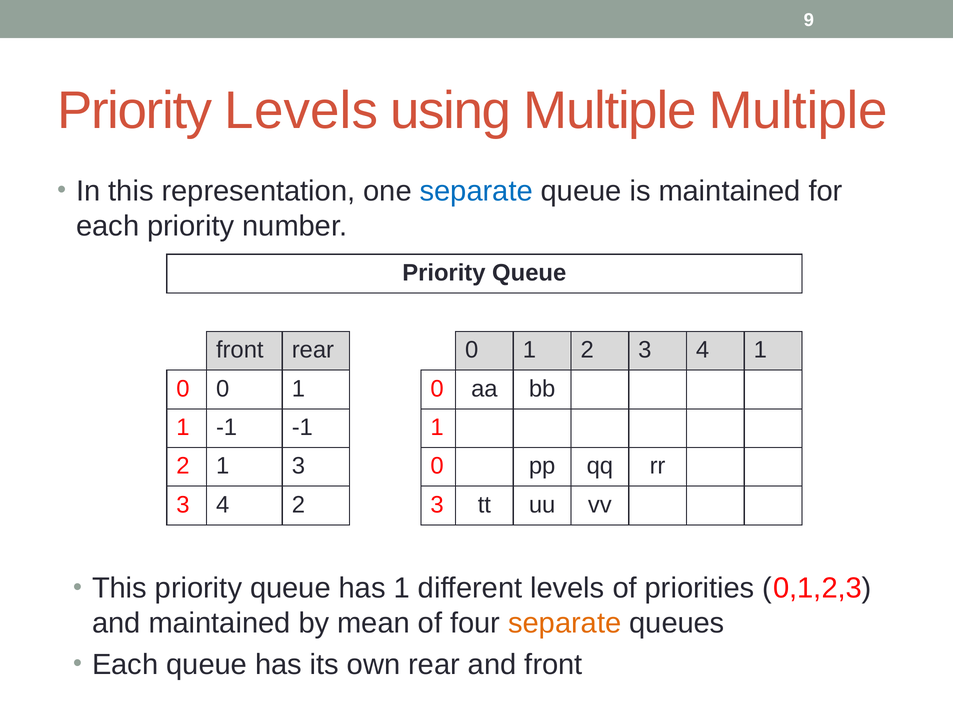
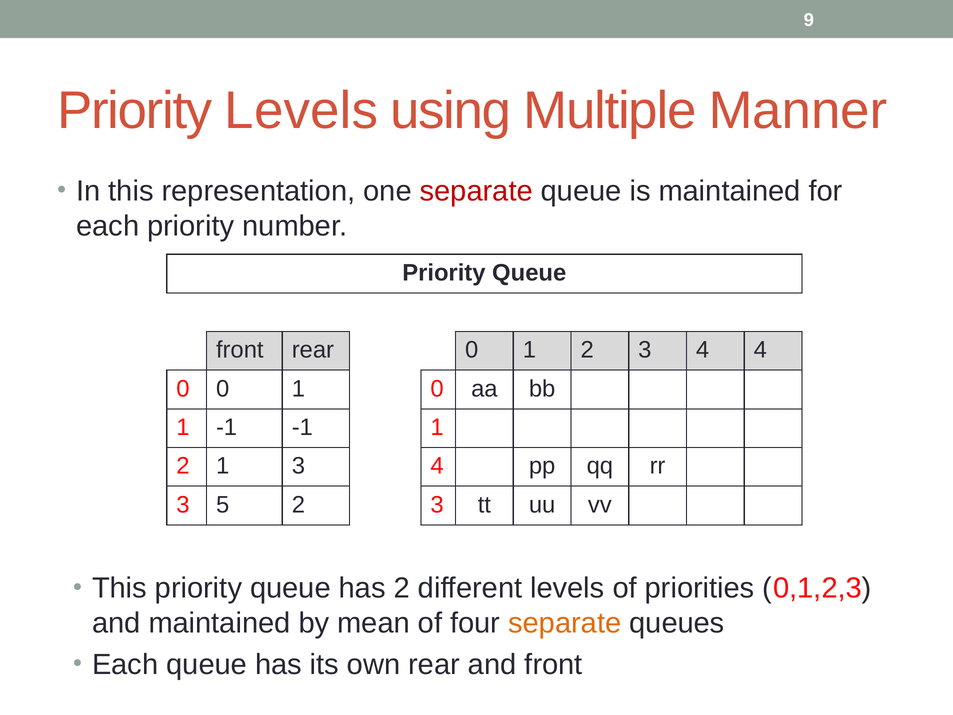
Multiple Multiple: Multiple -> Manner
separate at (476, 191) colour: blue -> red
4 1: 1 -> 4
1 3 0: 0 -> 4
4 at (223, 505): 4 -> 5
has 1: 1 -> 2
